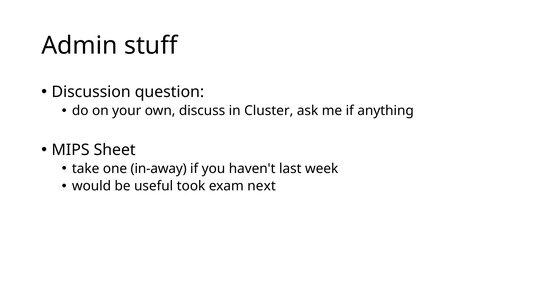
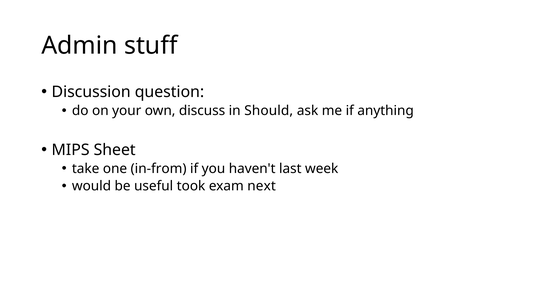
Cluster: Cluster -> Should
in-away: in-away -> in-from
